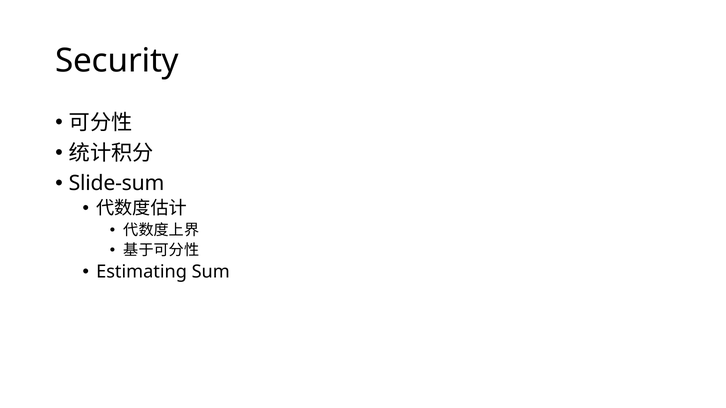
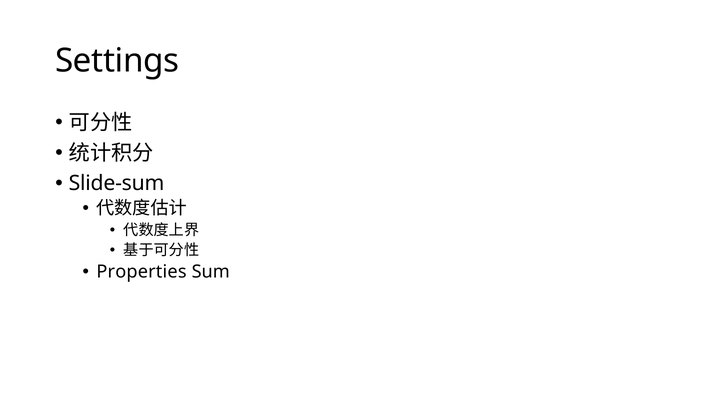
Security: Security -> Settings
Estimating: Estimating -> Properties
